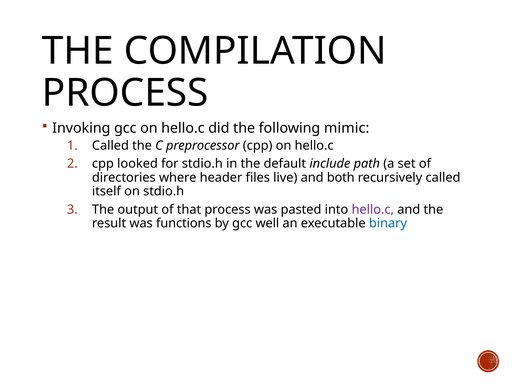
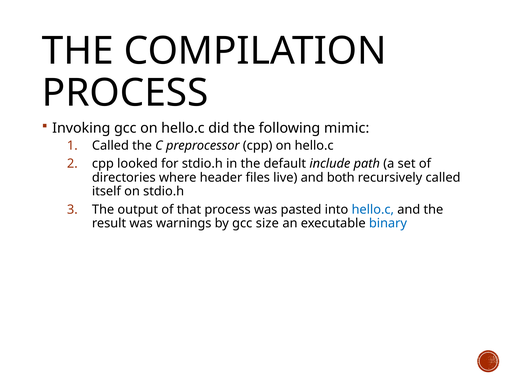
hello.c at (373, 210) colour: purple -> blue
functions: functions -> warnings
well: well -> size
